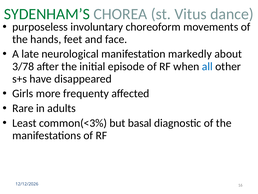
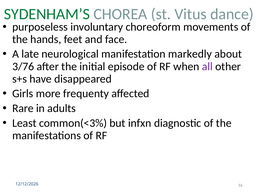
3/78: 3/78 -> 3/76
all colour: blue -> purple
basal: basal -> infxn
